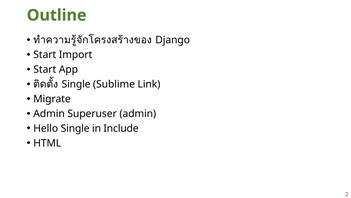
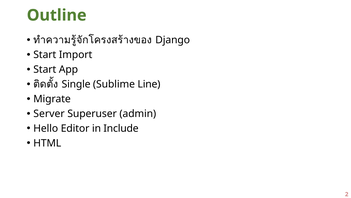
Link: Link -> Line
Admin at (49, 113): Admin -> Server
Hello Single: Single -> Editor
